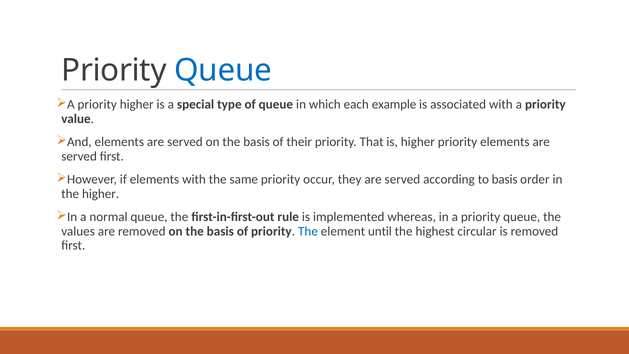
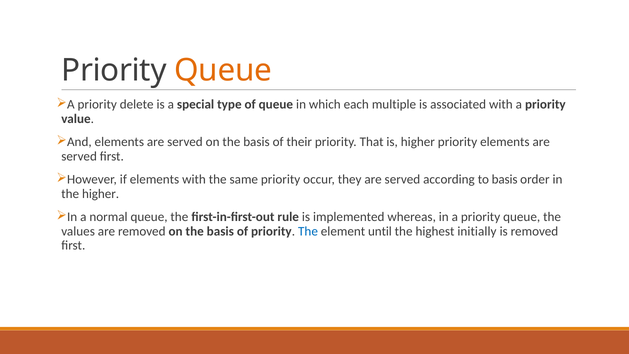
Queue at (223, 70) colour: blue -> orange
priority higher: higher -> delete
example: example -> multiple
circular: circular -> initially
